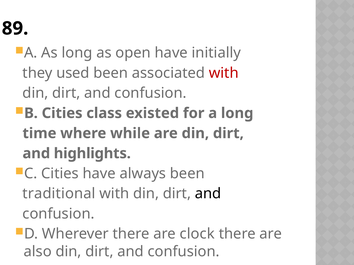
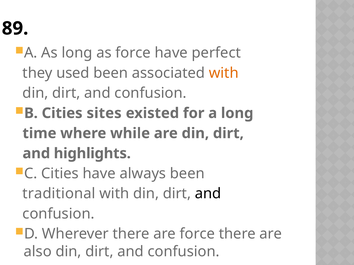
as open: open -> force
initially: initially -> perfect
with at (224, 73) colour: red -> orange
class: class -> sites
are clock: clock -> force
